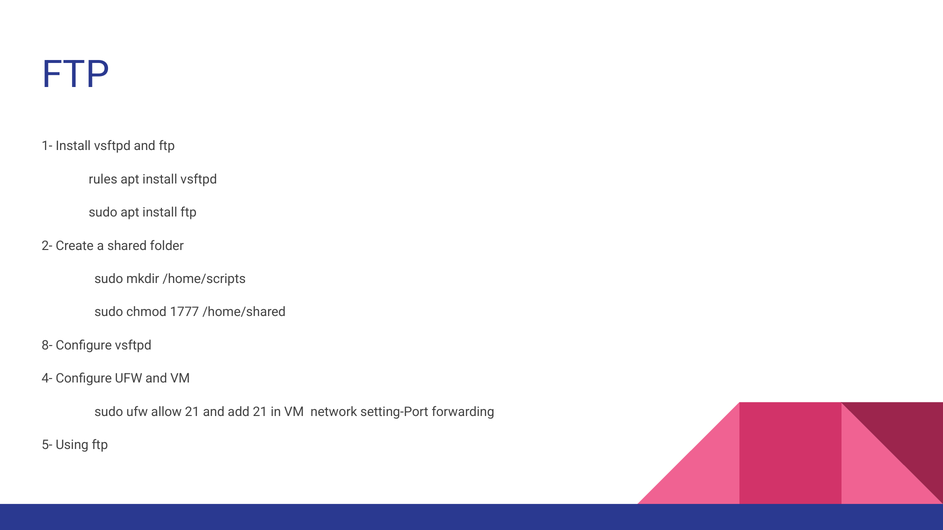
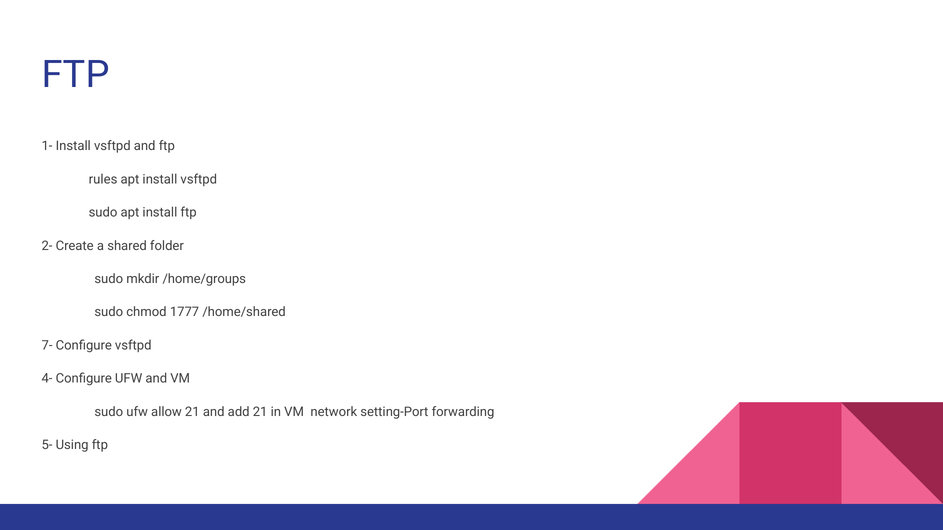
/home/scripts: /home/scripts -> /home/groups
8-: 8- -> 7-
